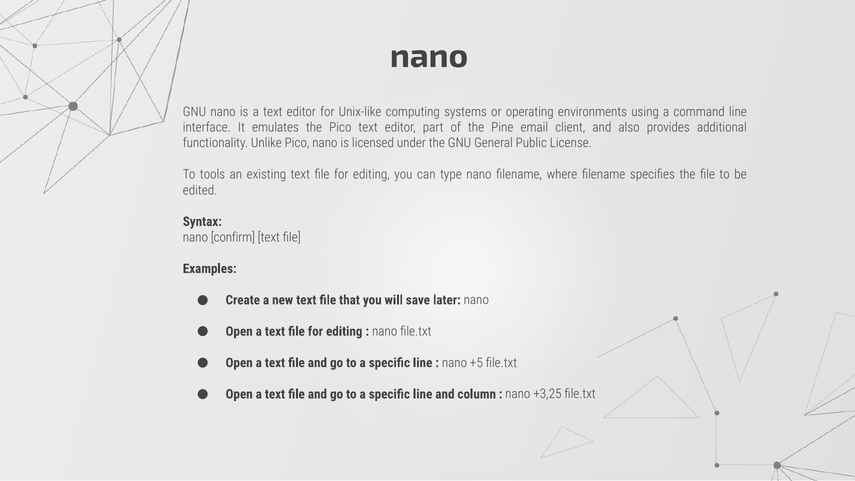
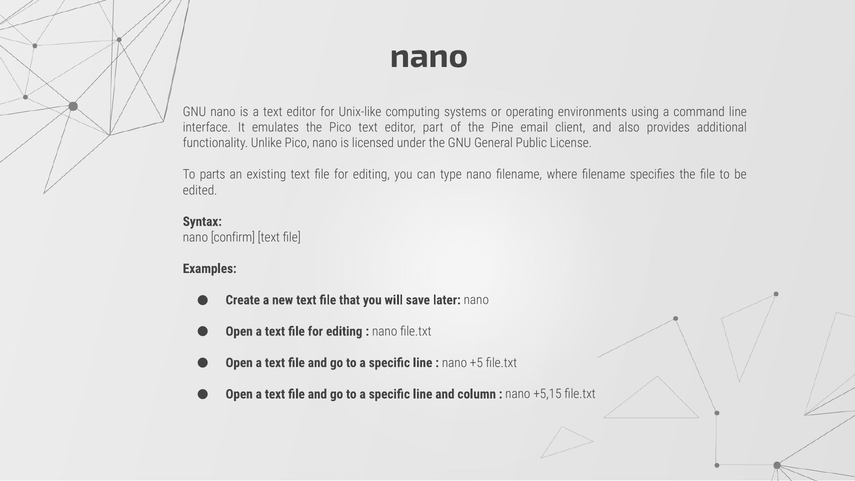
tools: tools -> parts
+3,25: +3,25 -> +5,15
